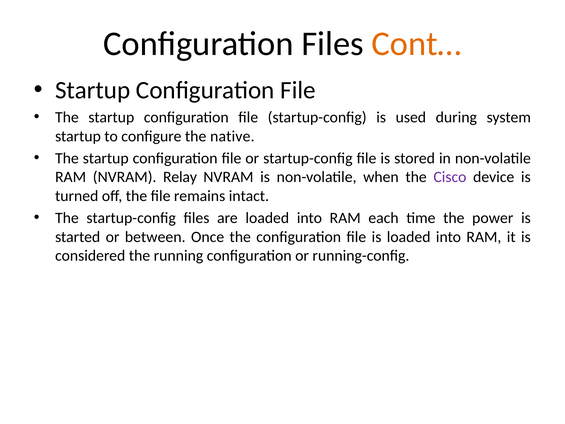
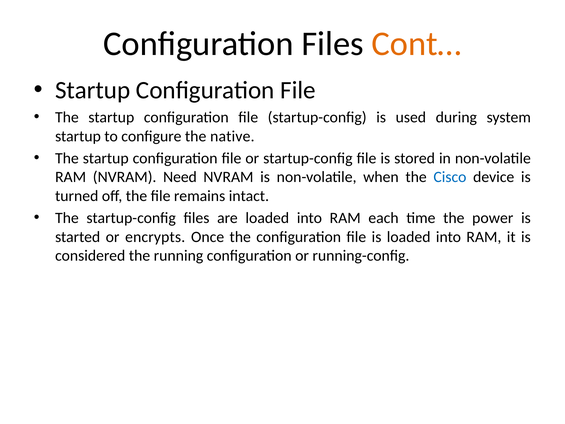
Relay: Relay -> Need
Cisco colour: purple -> blue
between: between -> encrypts
